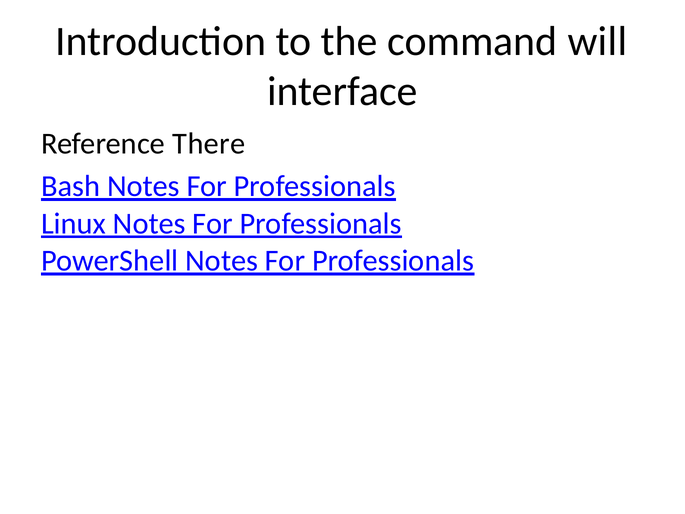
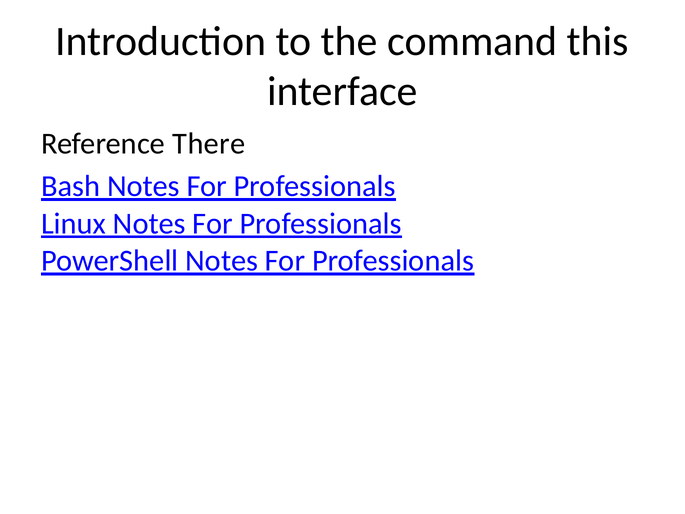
will: will -> this
